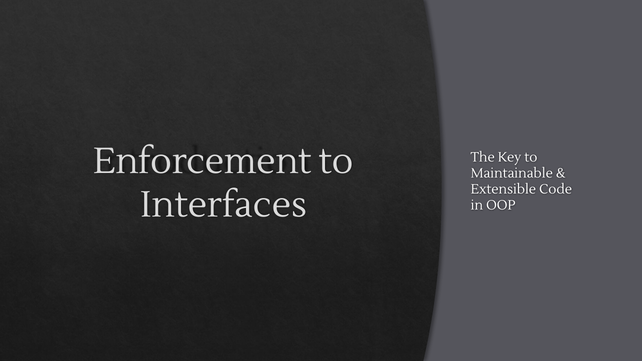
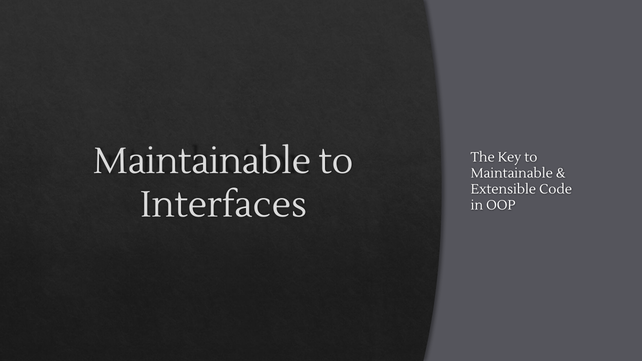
Enforcement at (202, 161): Enforcement -> Maintainable
